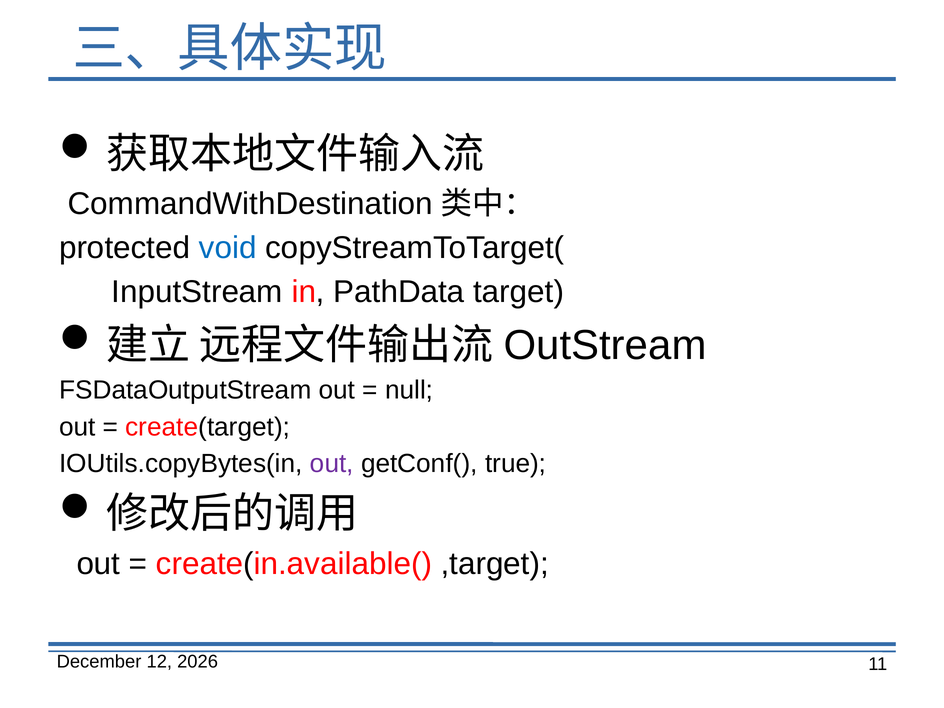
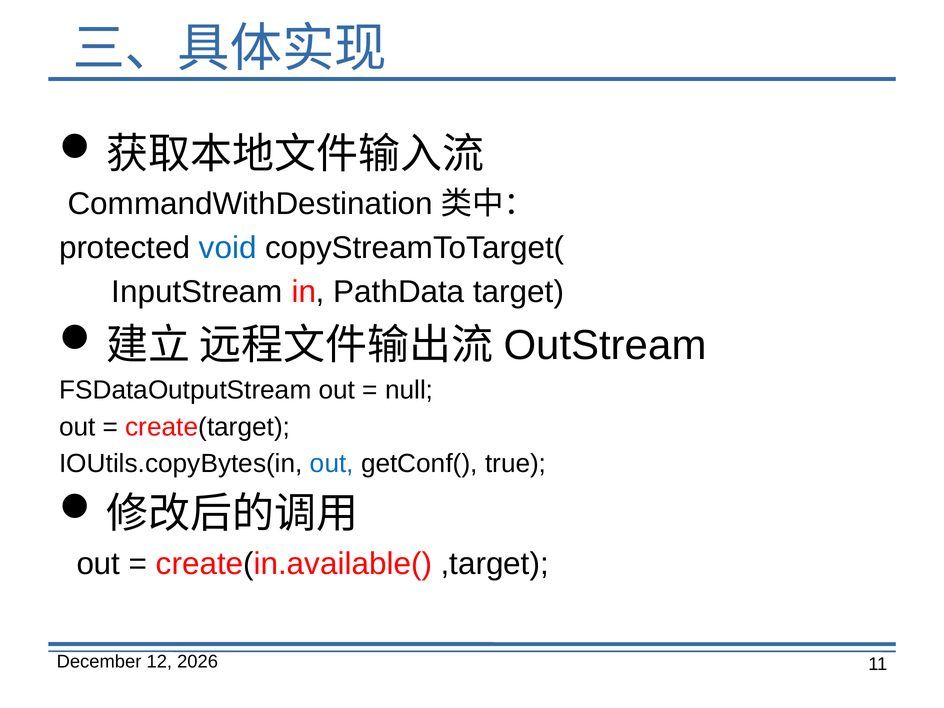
out at (332, 464) colour: purple -> blue
